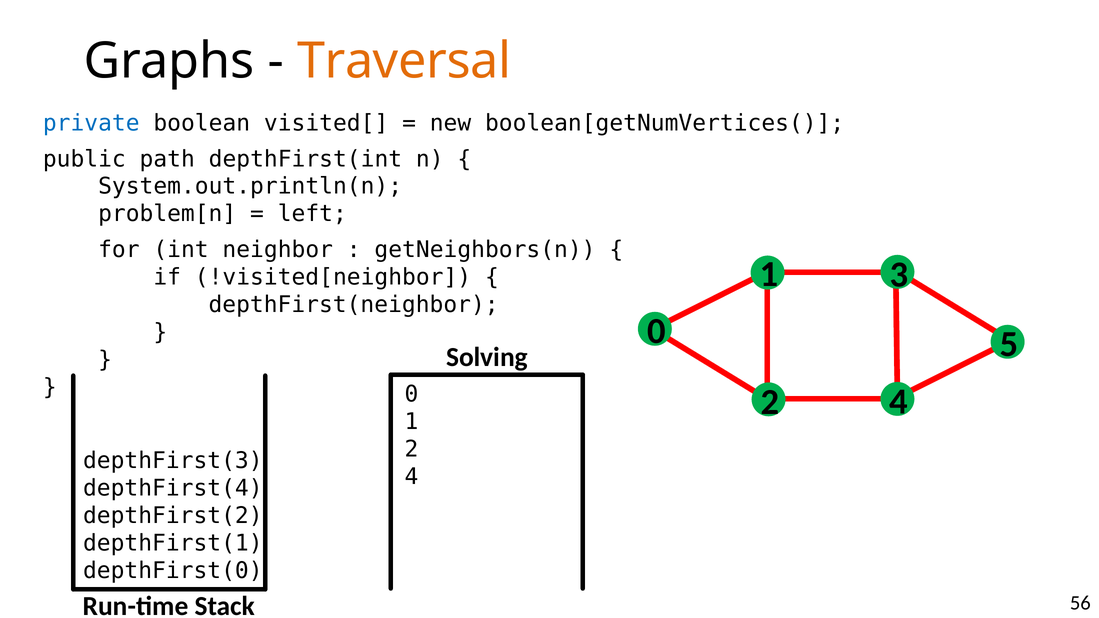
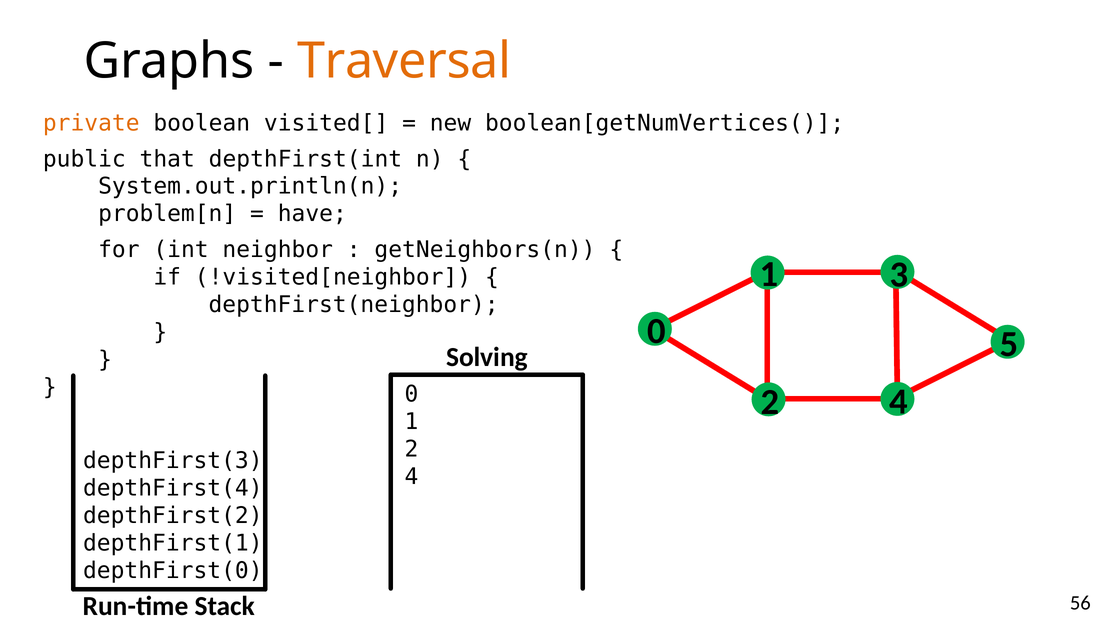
private colour: blue -> orange
path: path -> that
left: left -> have
